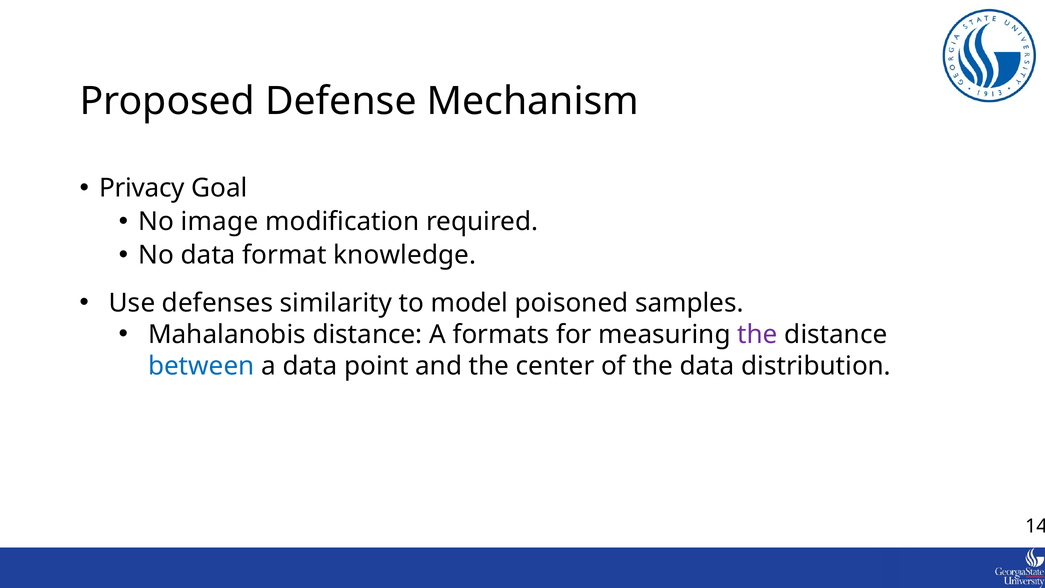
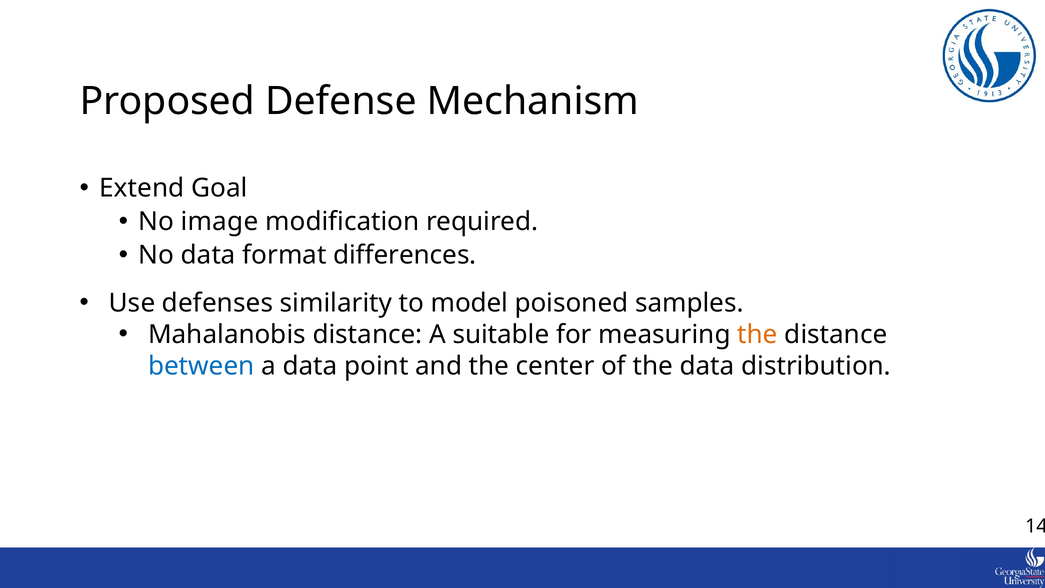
Privacy: Privacy -> Extend
knowledge: knowledge -> differences
formats: formats -> suitable
the at (758, 334) colour: purple -> orange
